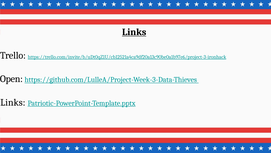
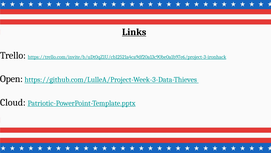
Links at (13, 102): Links -> Cloud
